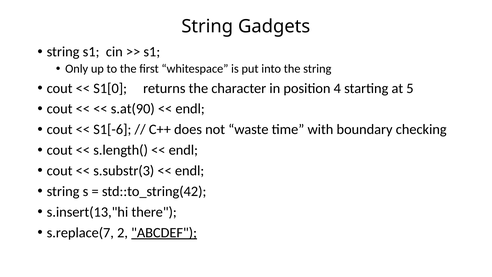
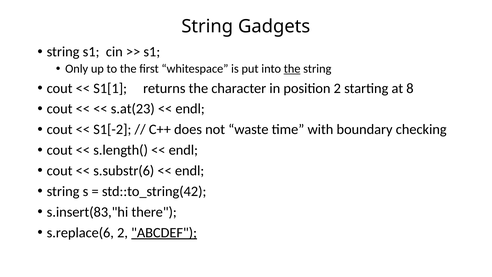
the at (292, 69) underline: none -> present
S1[0: S1[0 -> S1[1
position 4: 4 -> 2
5: 5 -> 8
s.at(90: s.at(90 -> s.at(23
S1[-6: S1[-6 -> S1[-2
s.substr(3: s.substr(3 -> s.substr(6
s.insert(13,"hi: s.insert(13,"hi -> s.insert(83,"hi
s.replace(7: s.replace(7 -> s.replace(6
